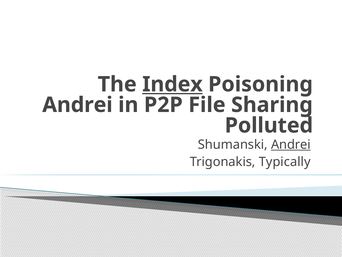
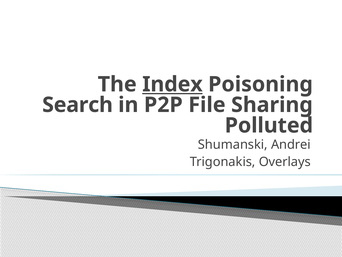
Andrei at (77, 105): Andrei -> Search
Andrei at (291, 144) underline: present -> none
Typically: Typically -> Overlays
